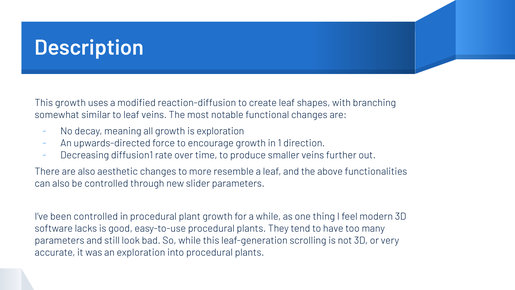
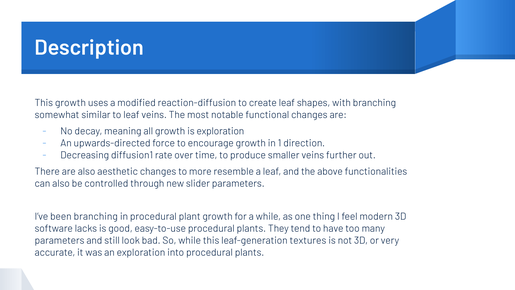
been controlled: controlled -> branching
scrolling: scrolling -> textures
